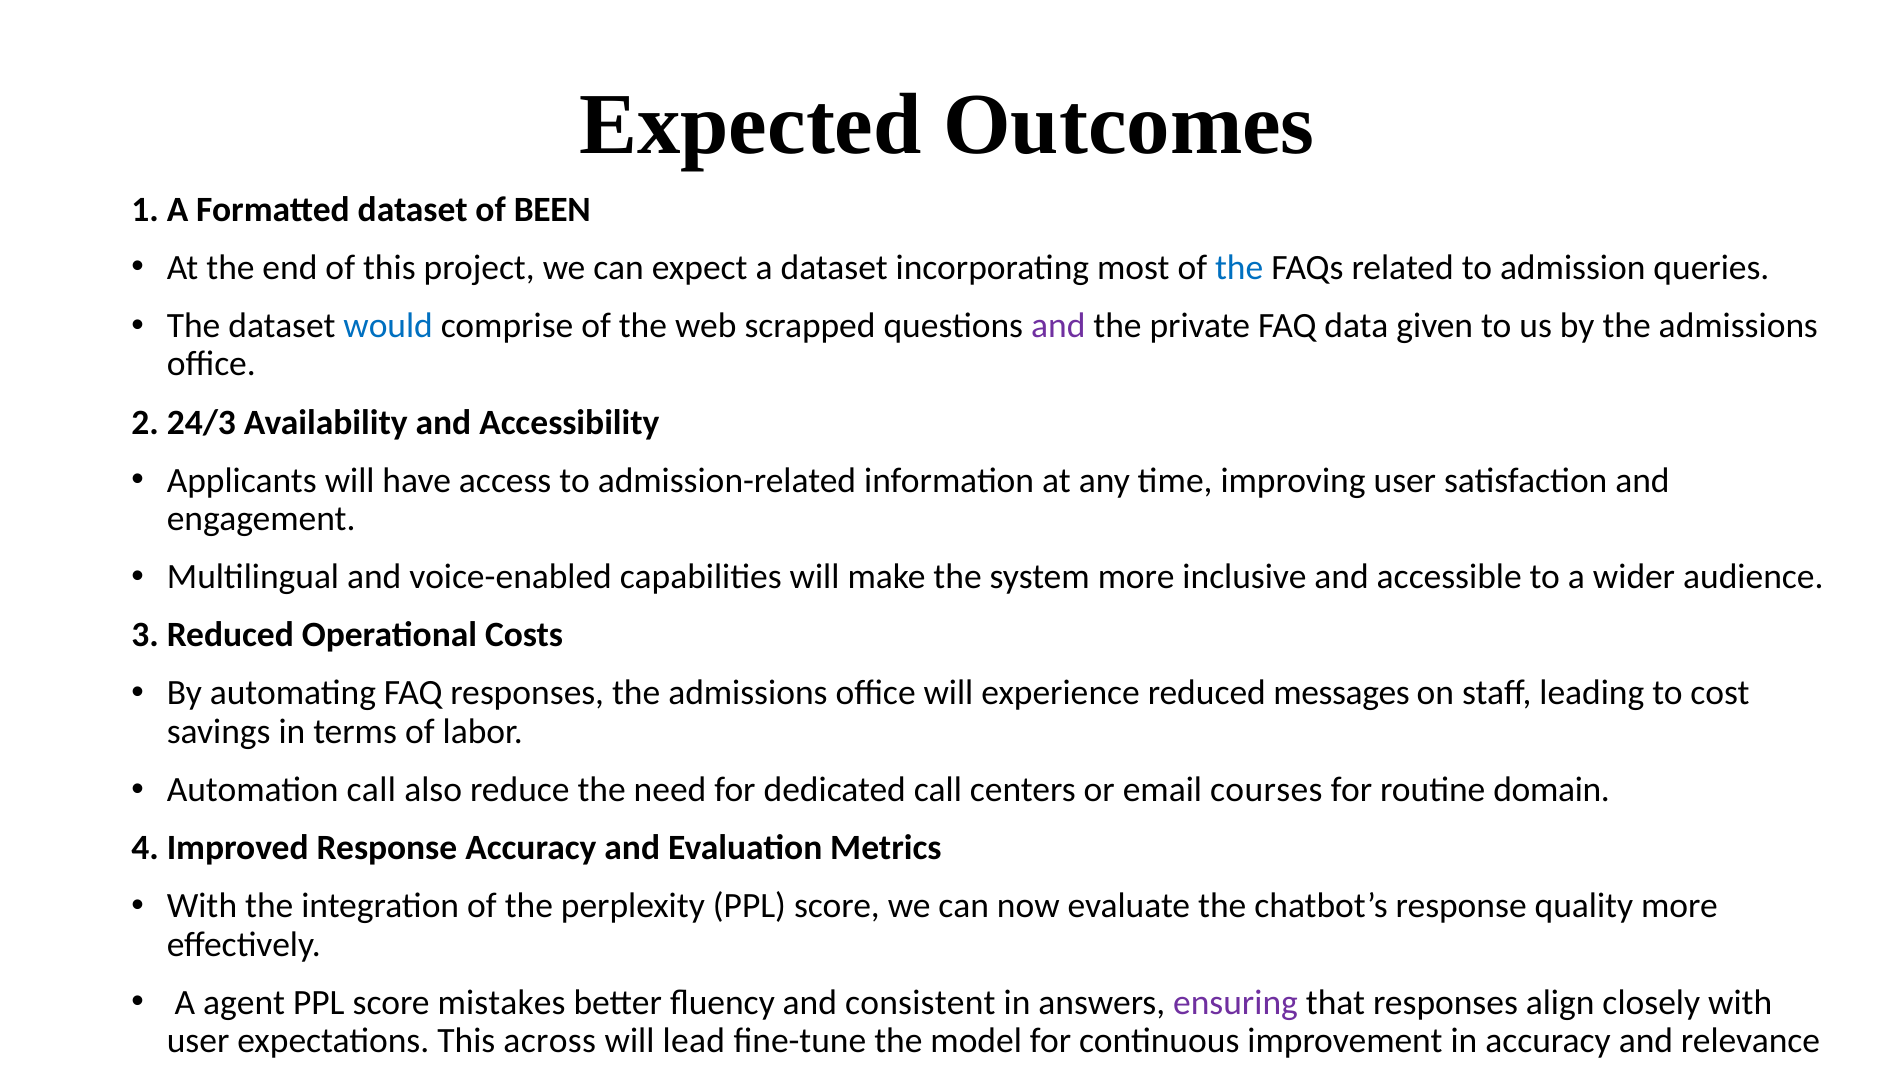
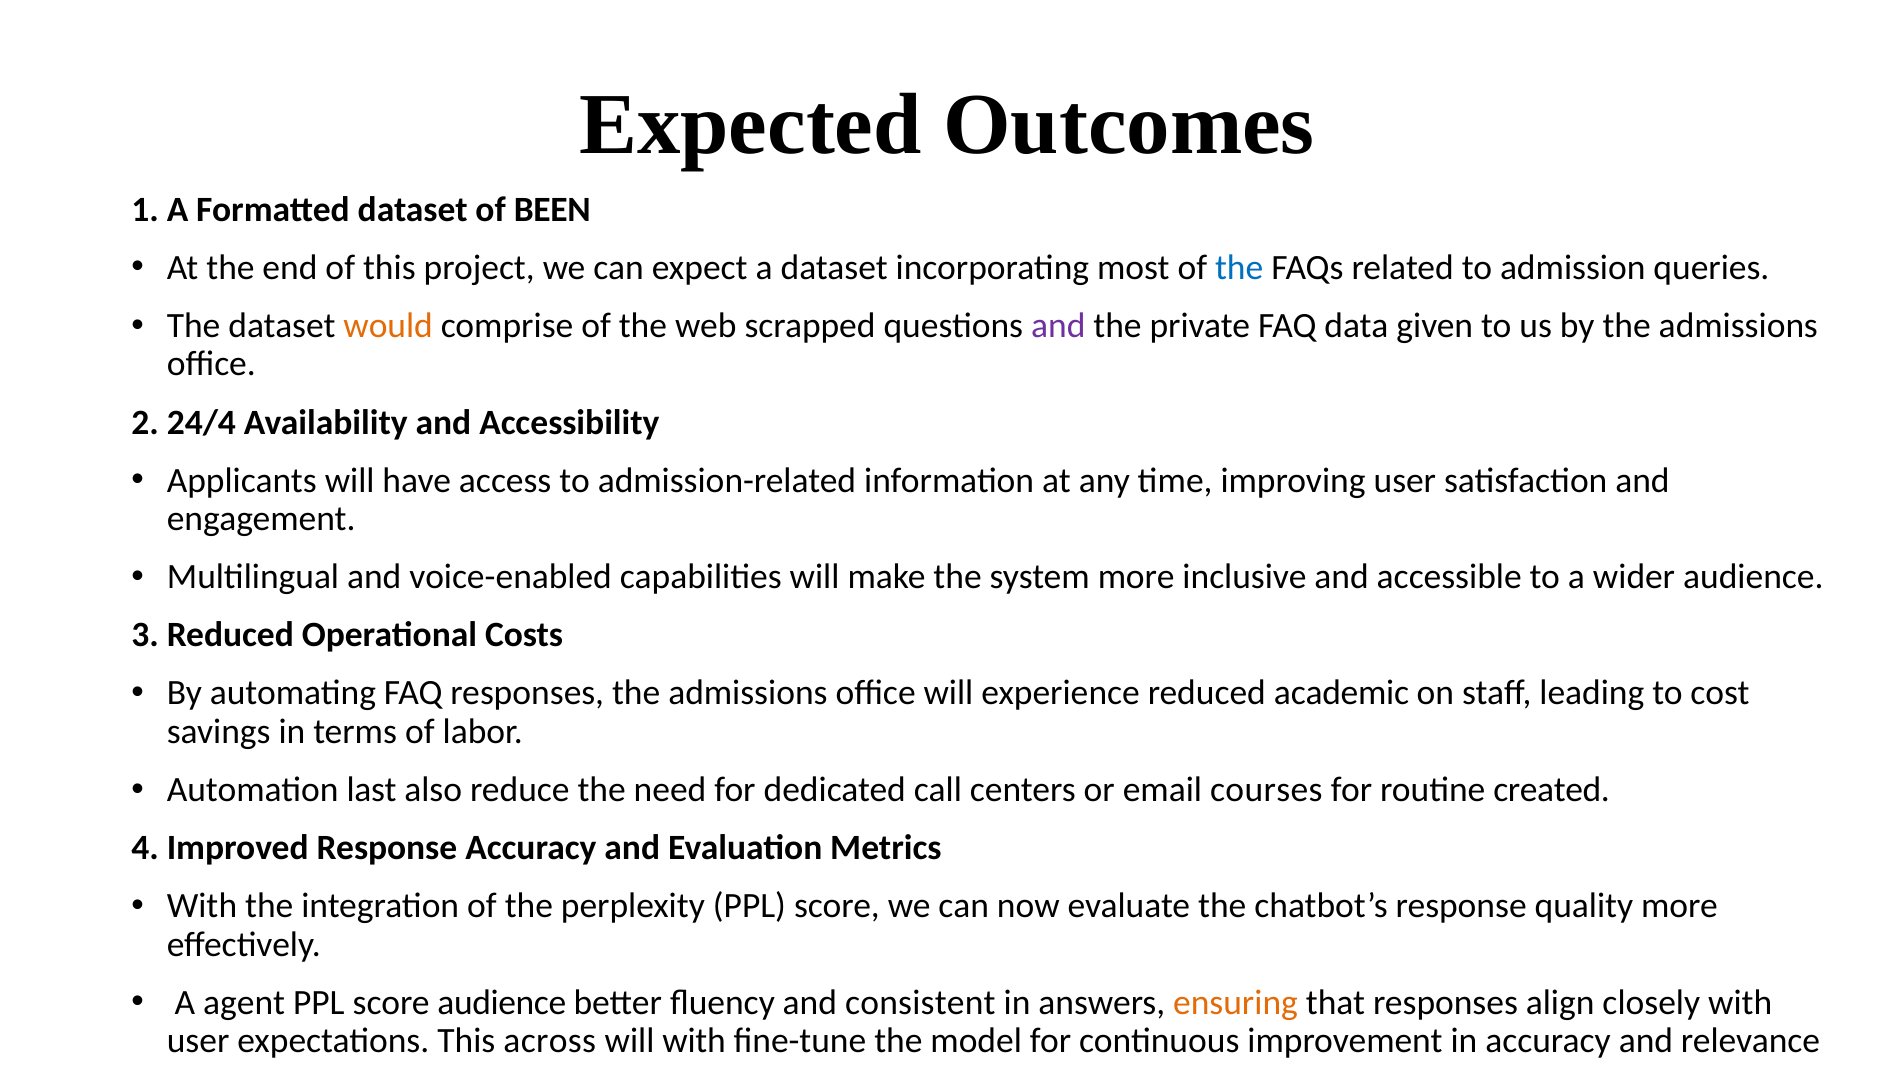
would colour: blue -> orange
24/3: 24/3 -> 24/4
messages: messages -> academic
Automation call: call -> last
domain: domain -> created
score mistakes: mistakes -> audience
ensuring colour: purple -> orange
will lead: lead -> with
